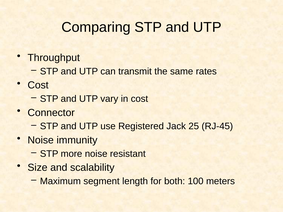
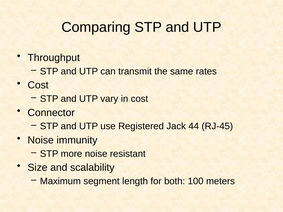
25: 25 -> 44
